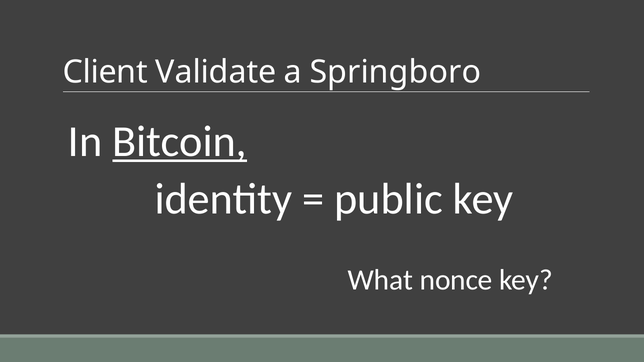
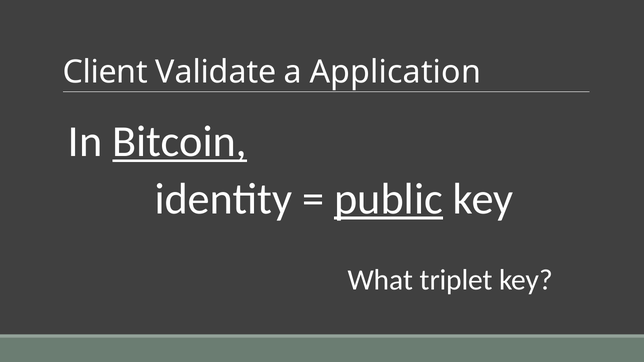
Springboro: Springboro -> Application
public underline: none -> present
nonce: nonce -> triplet
